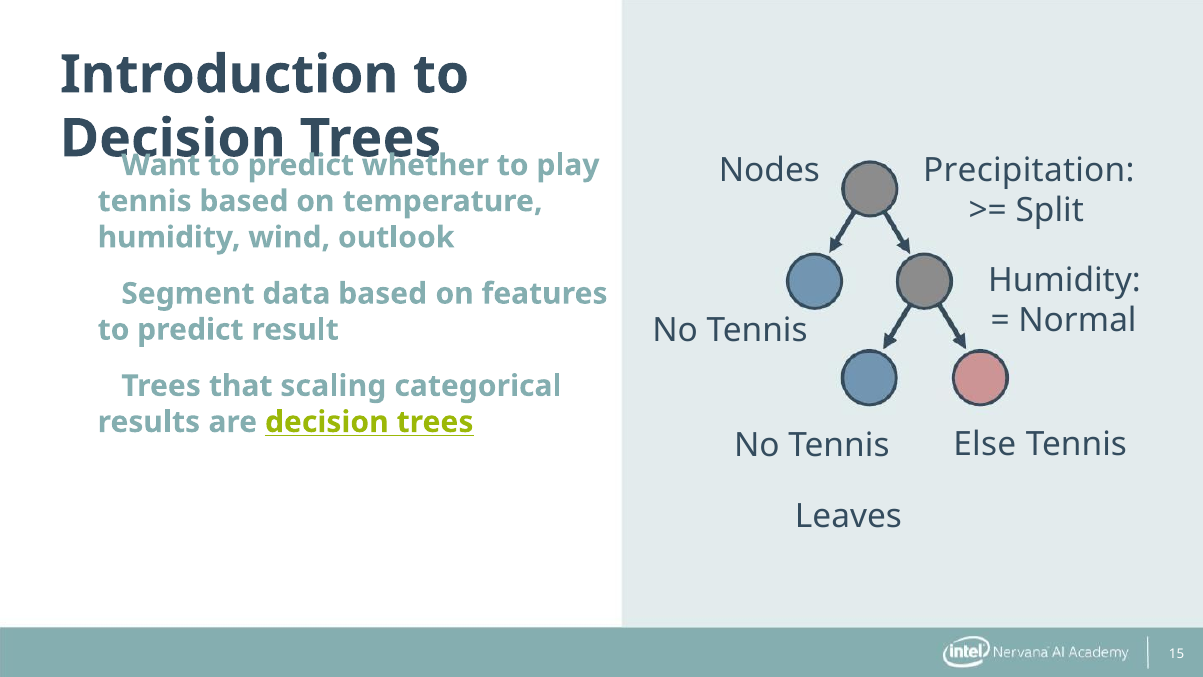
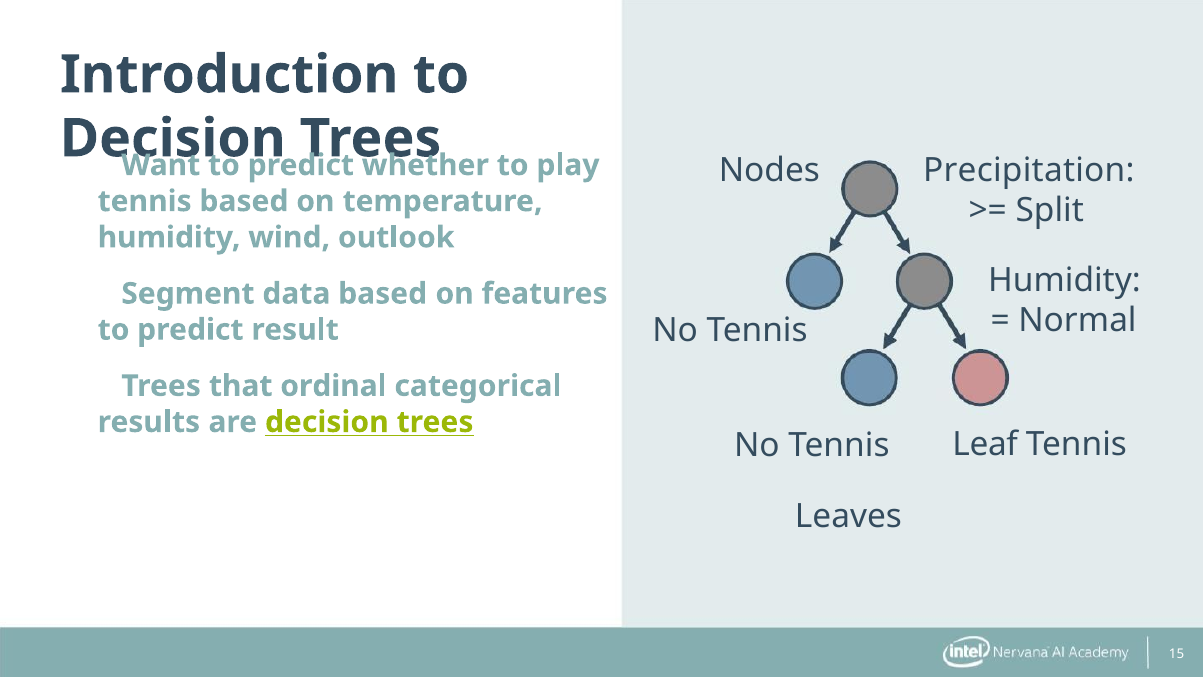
scaling: scaling -> ordinal
Else: Else -> Leaf
